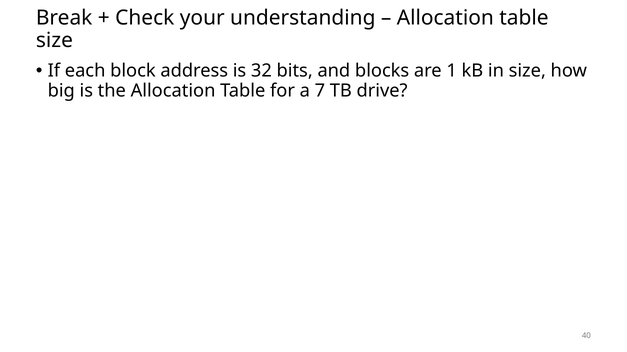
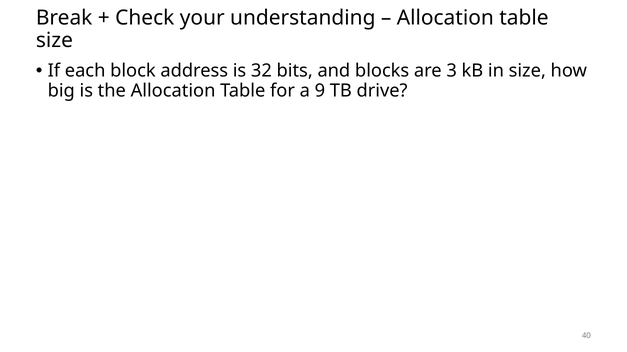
1: 1 -> 3
7: 7 -> 9
